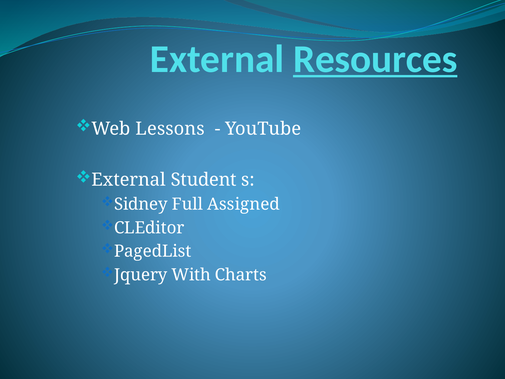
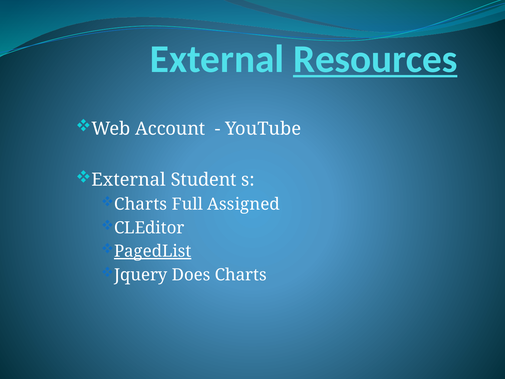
Lessons: Lessons -> Account
Sidney at (141, 204): Sidney -> Charts
PagedList underline: none -> present
With: With -> Does
